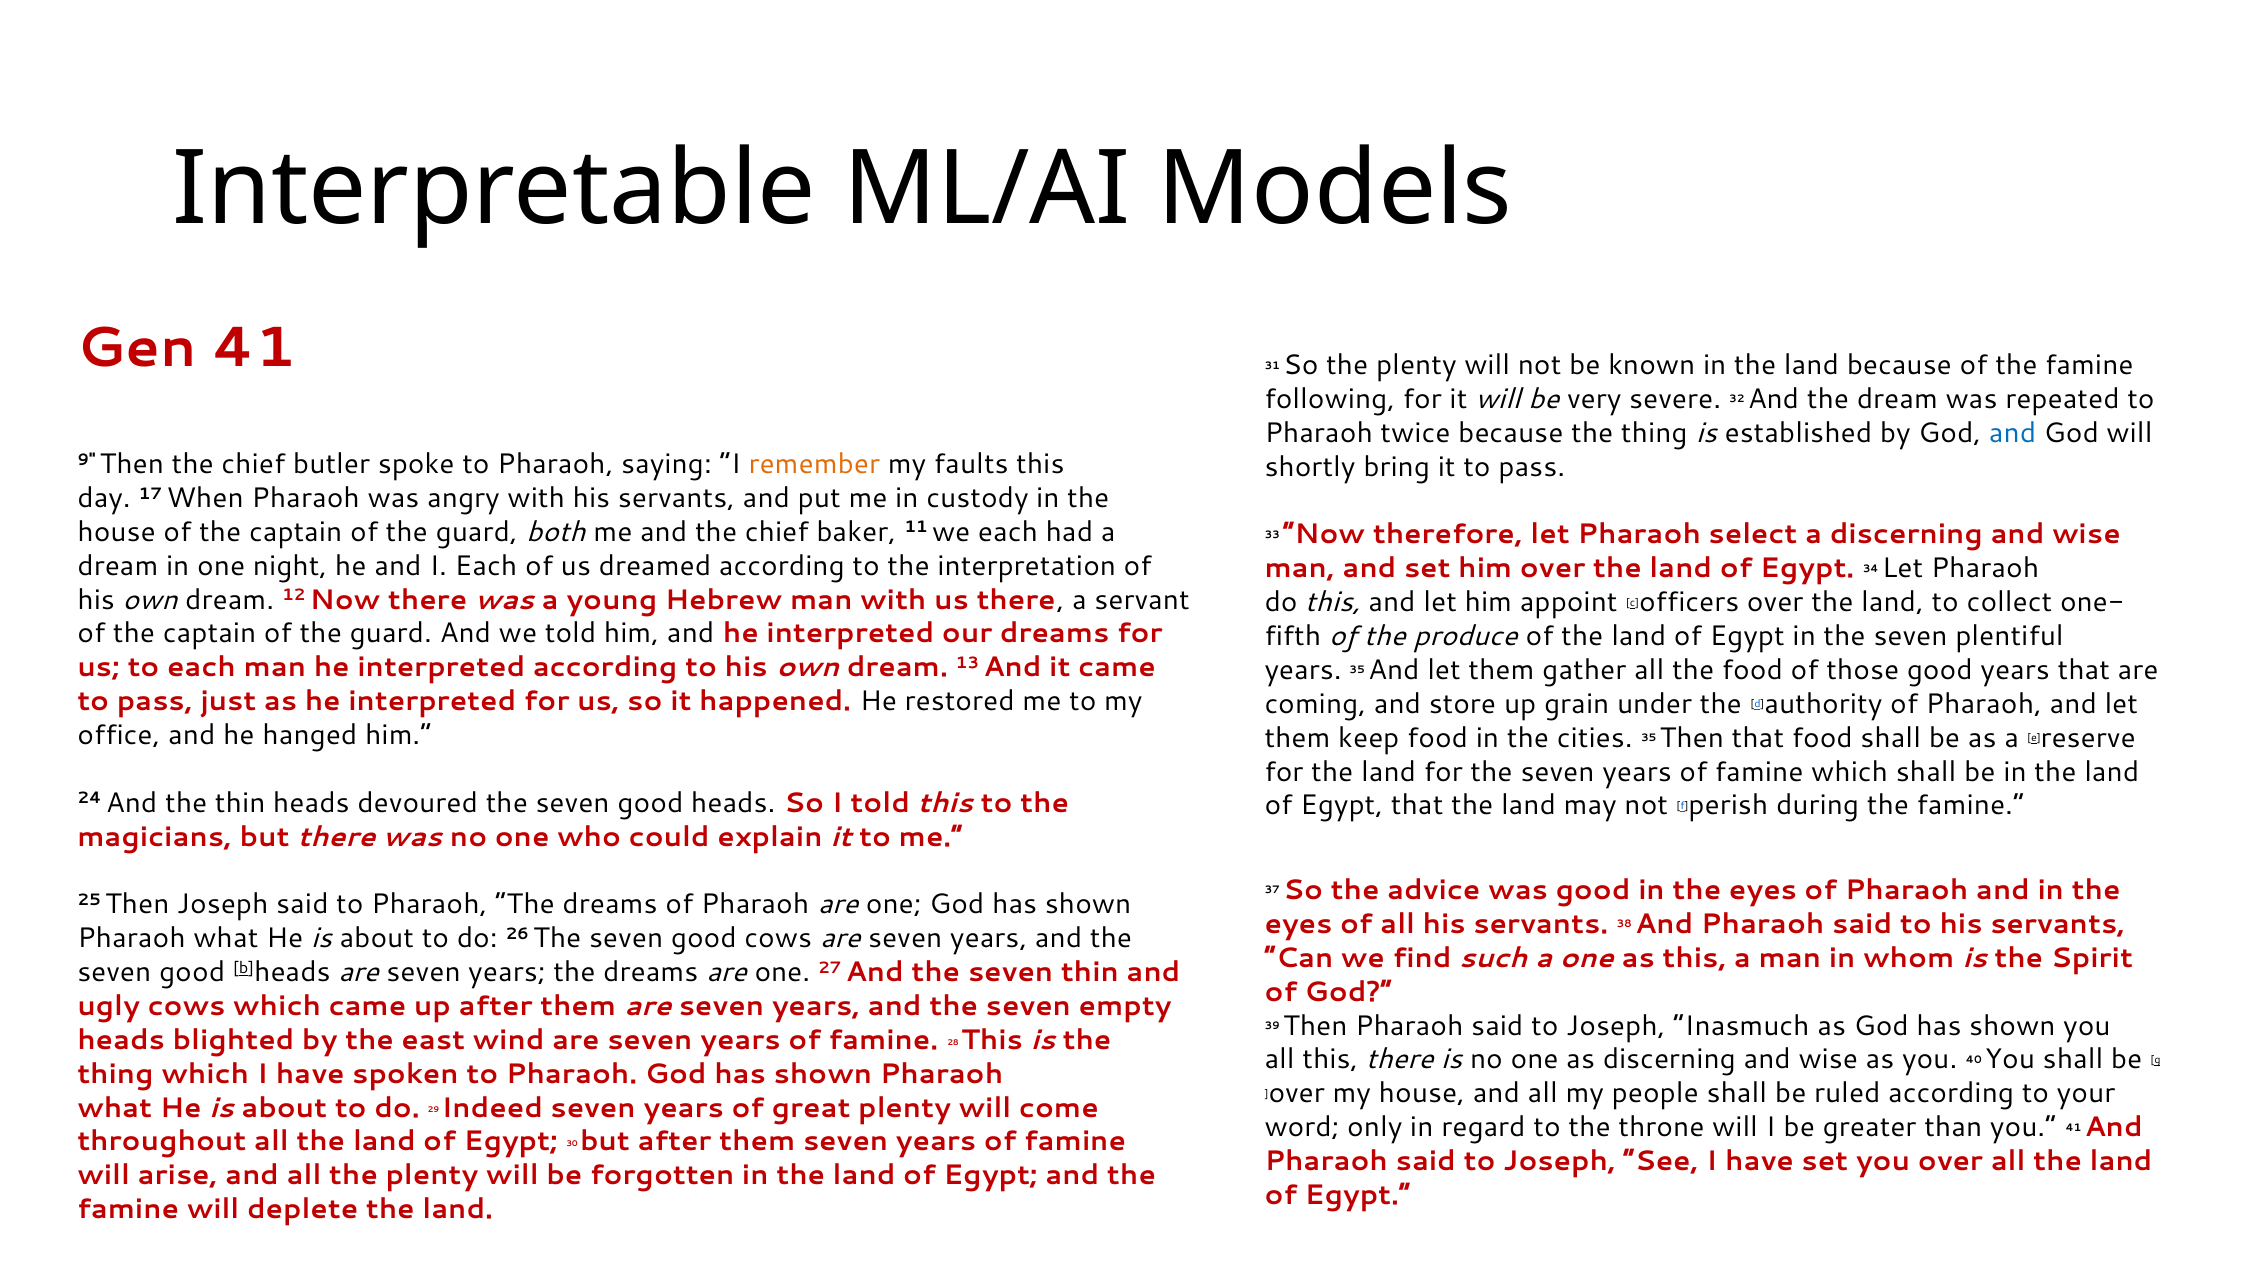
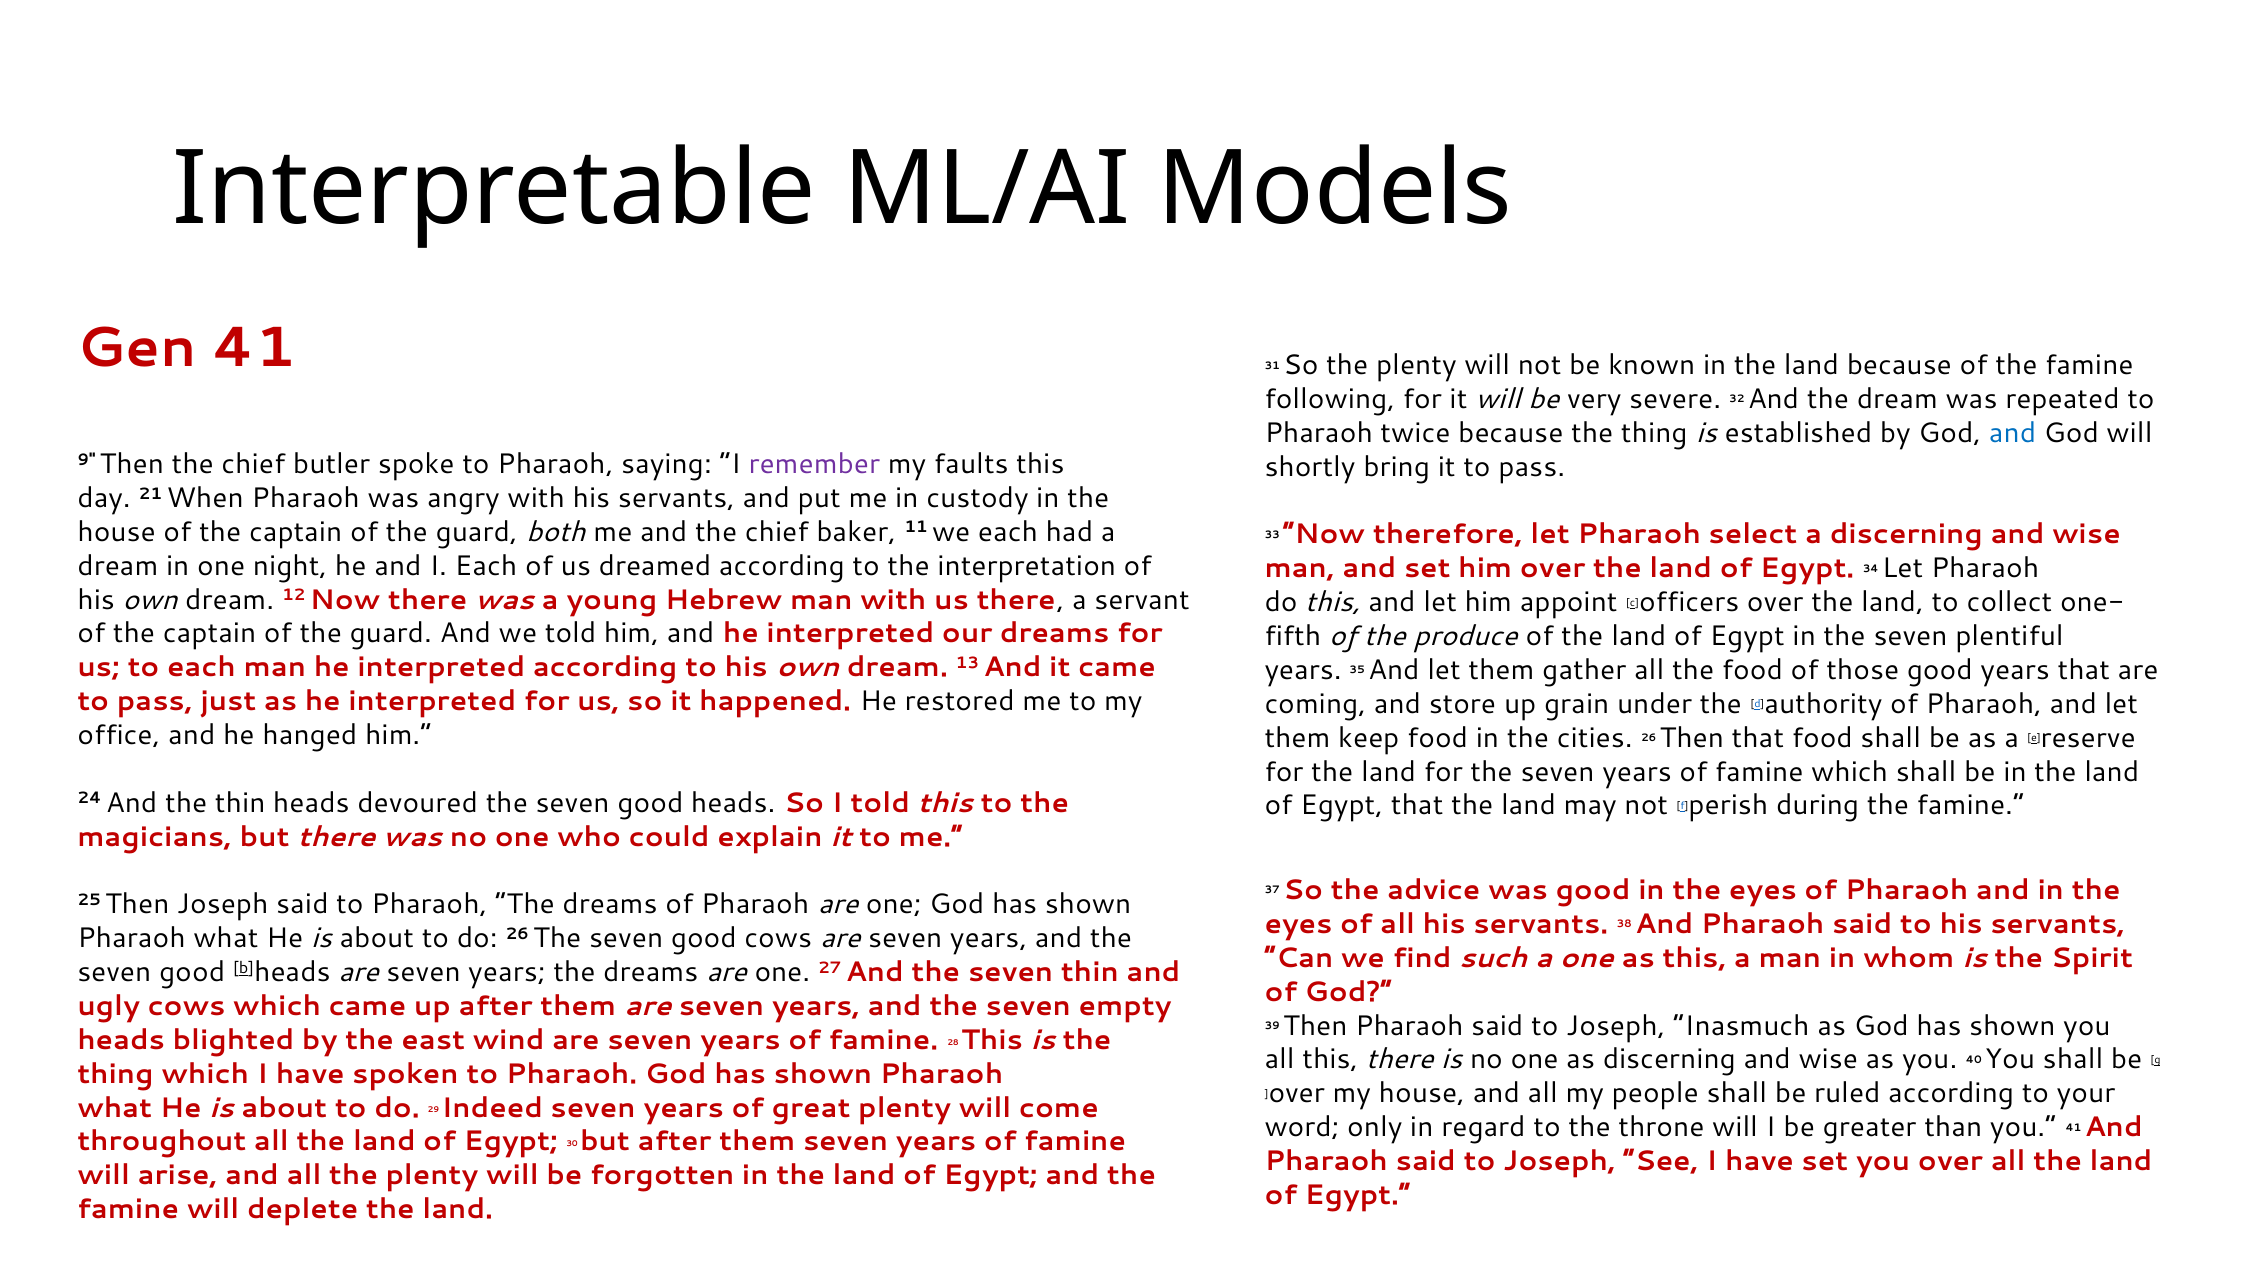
remember colour: orange -> purple
17: 17 -> 21
cities 35: 35 -> 26
